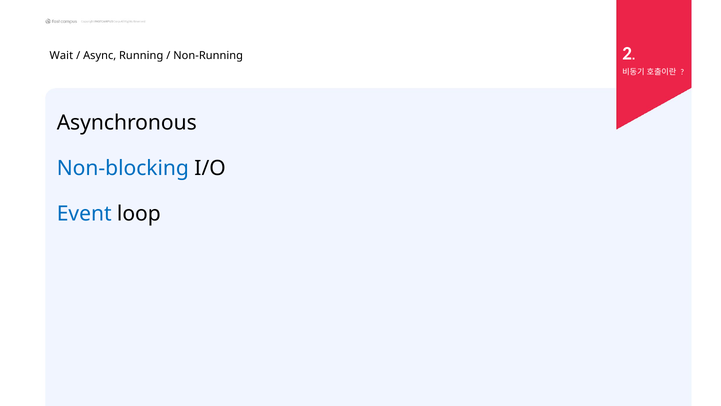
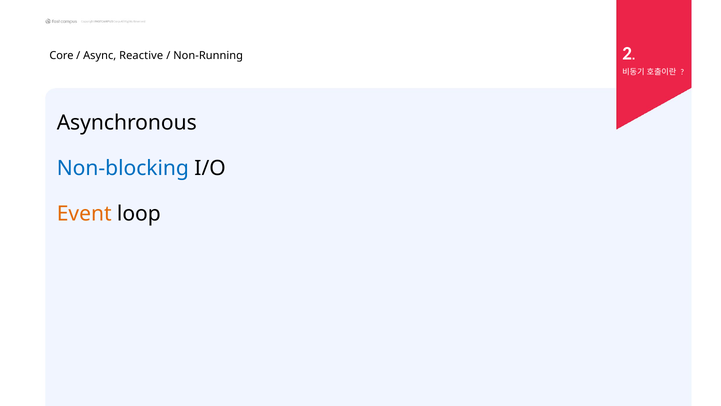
Wait: Wait -> Core
Running: Running -> Reactive
Event colour: blue -> orange
